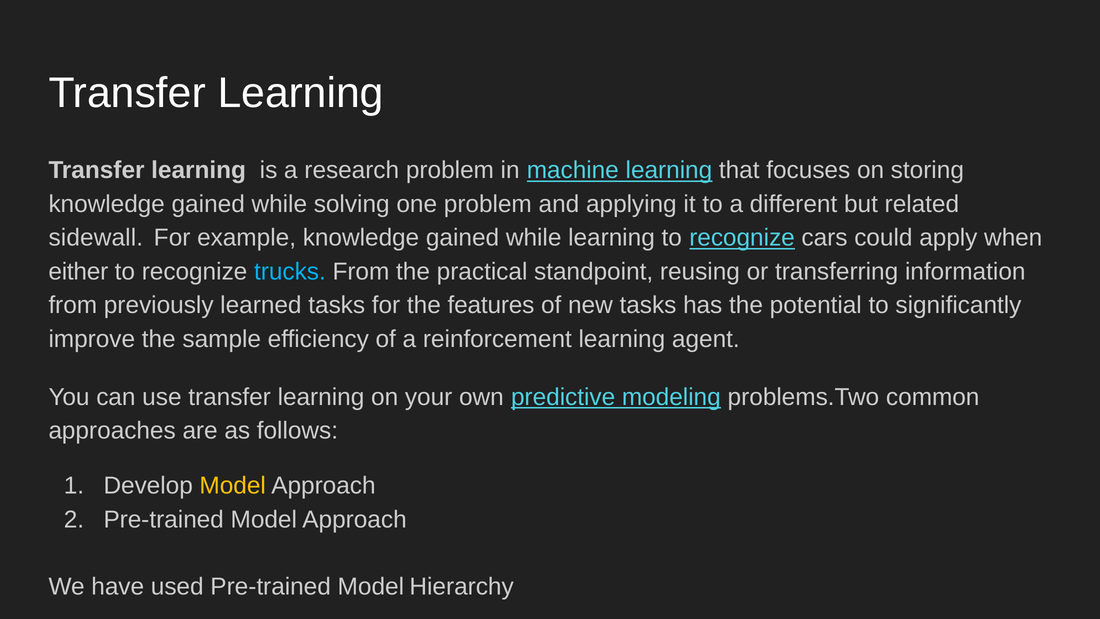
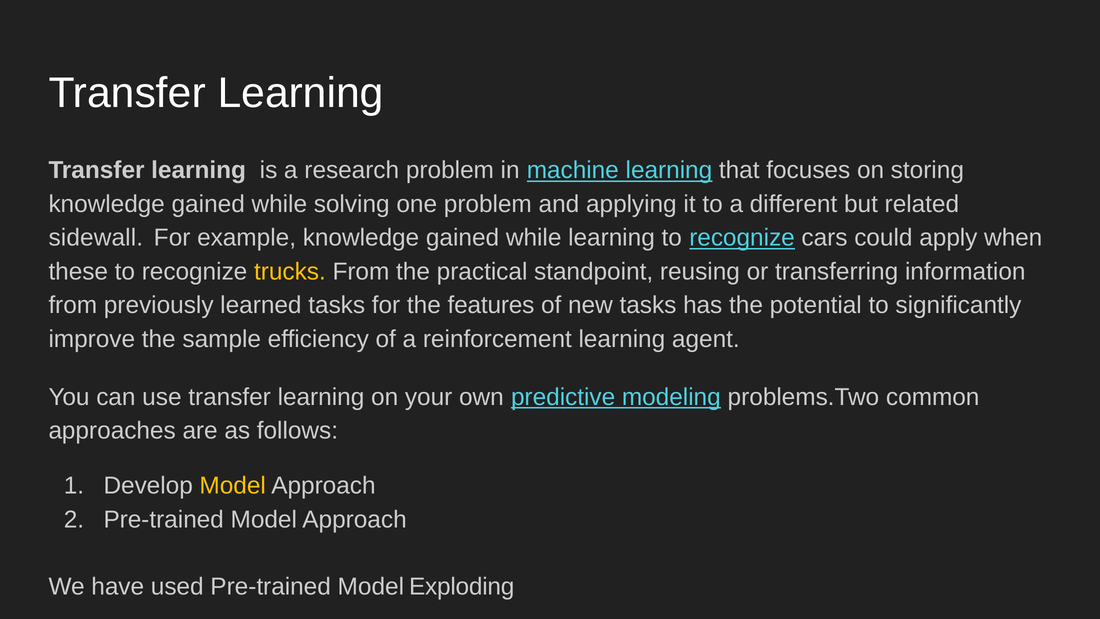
either: either -> these
trucks colour: light blue -> yellow
Hierarchy: Hierarchy -> Exploding
